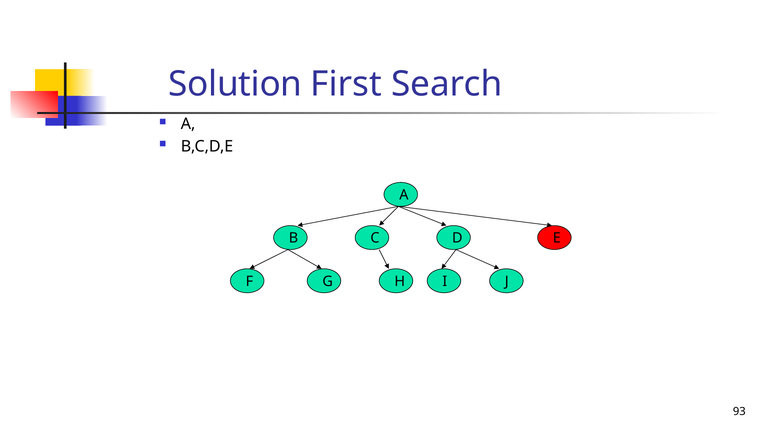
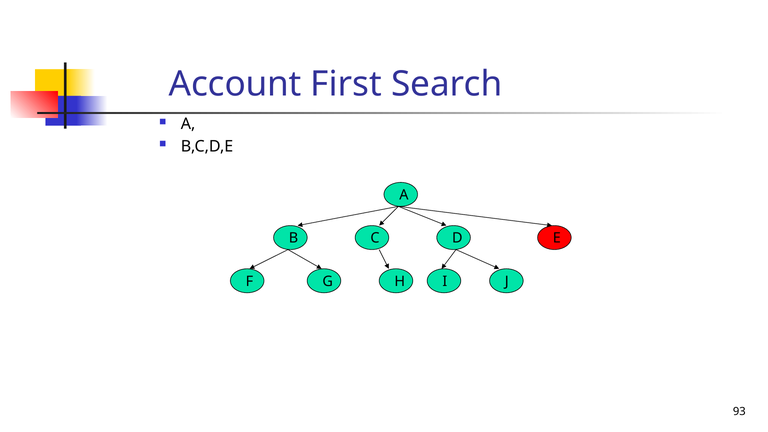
Solution: Solution -> Account
